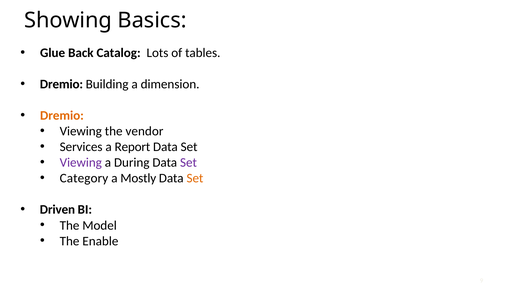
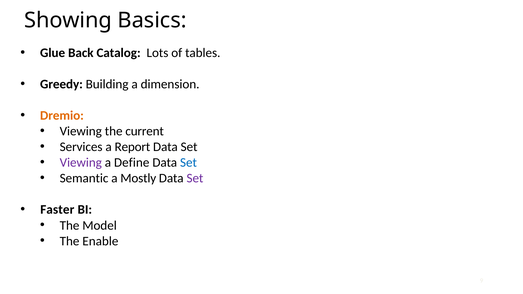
Dremio at (61, 84): Dremio -> Greedy
vendor: vendor -> current
During: During -> Define
Set at (188, 163) colour: purple -> blue
Category: Category -> Semantic
Set at (195, 178) colour: orange -> purple
Driven: Driven -> Faster
